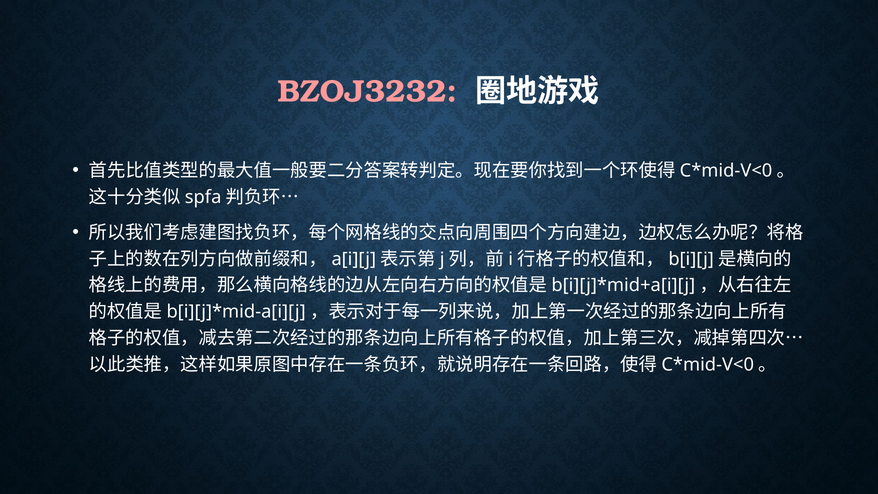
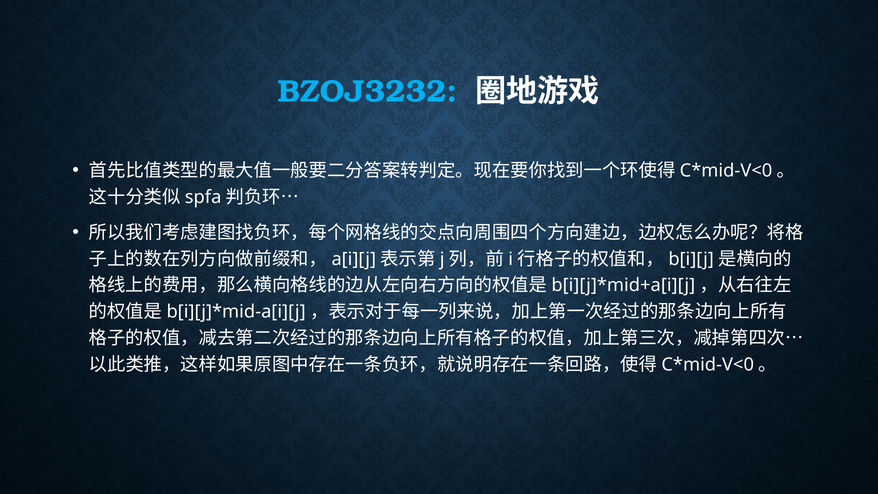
BZOJ3232 colour: pink -> light blue
